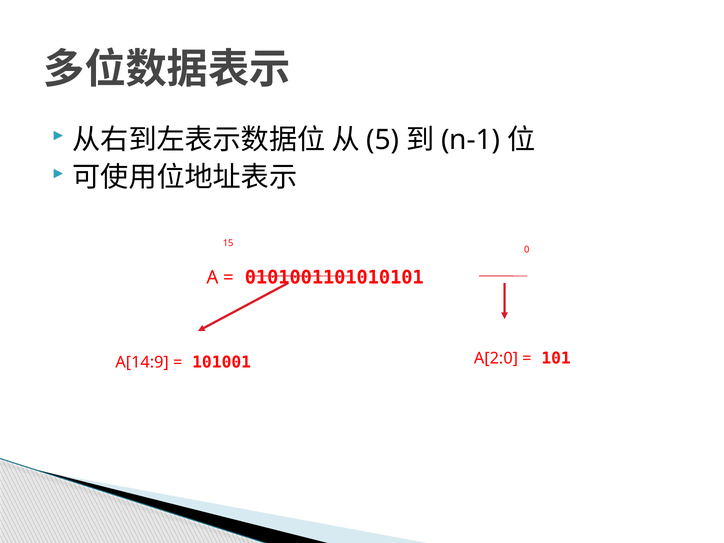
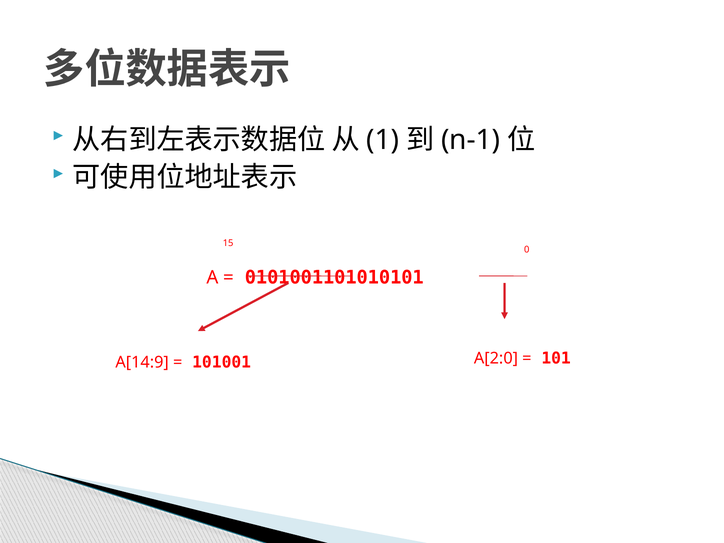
5: 5 -> 1
